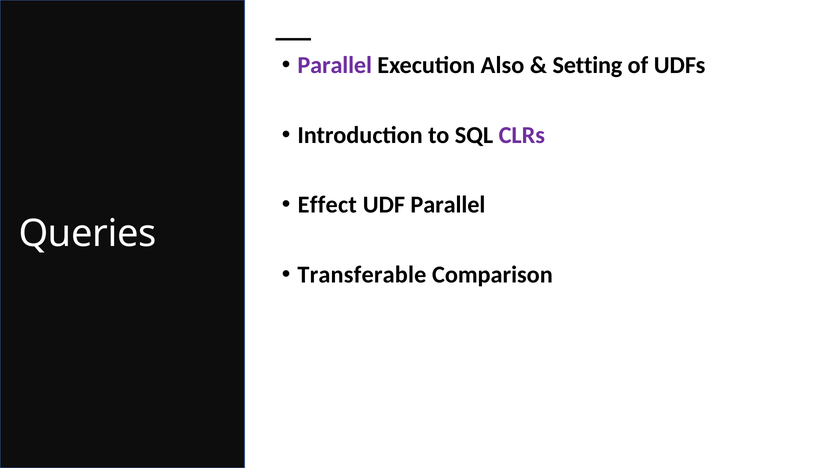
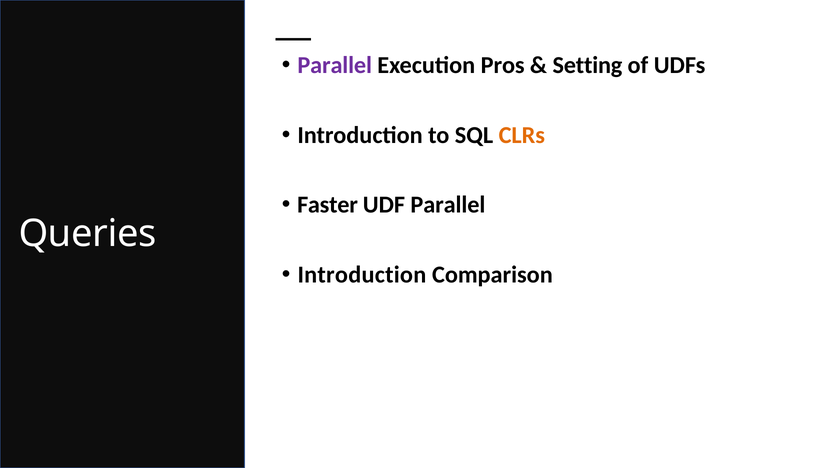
Also: Also -> Pros
CLRs colour: purple -> orange
Effect: Effect -> Faster
Transferable at (362, 275): Transferable -> Introduction
